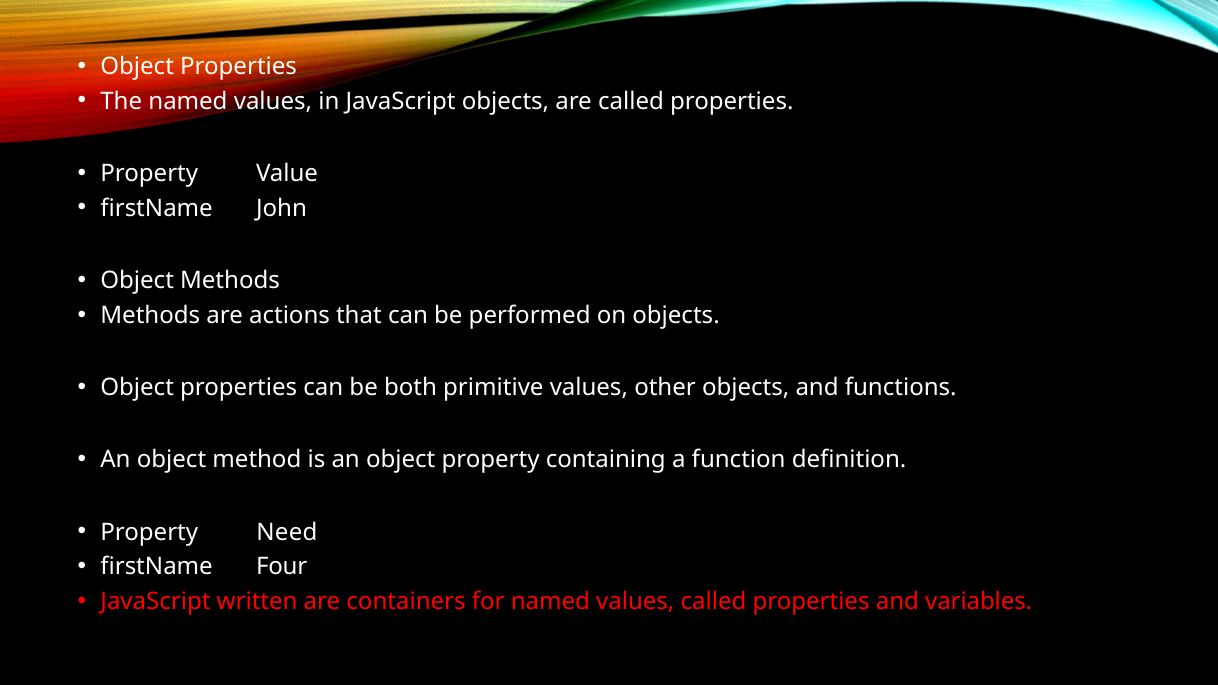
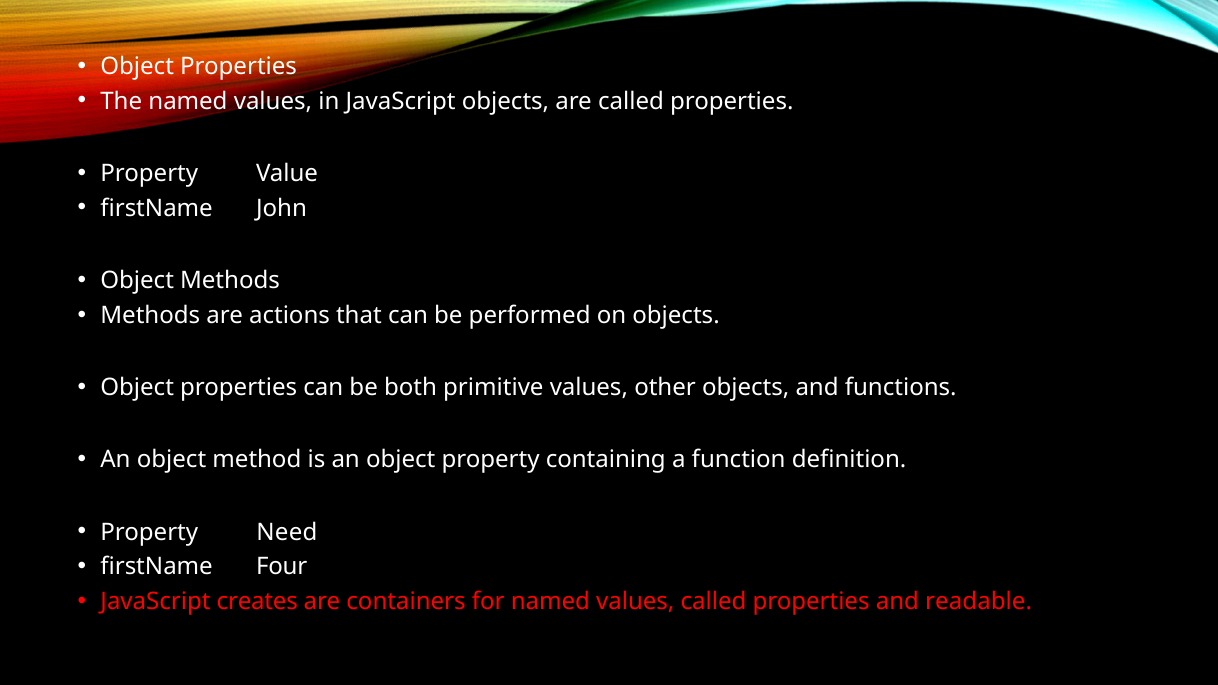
written: written -> creates
variables: variables -> readable
